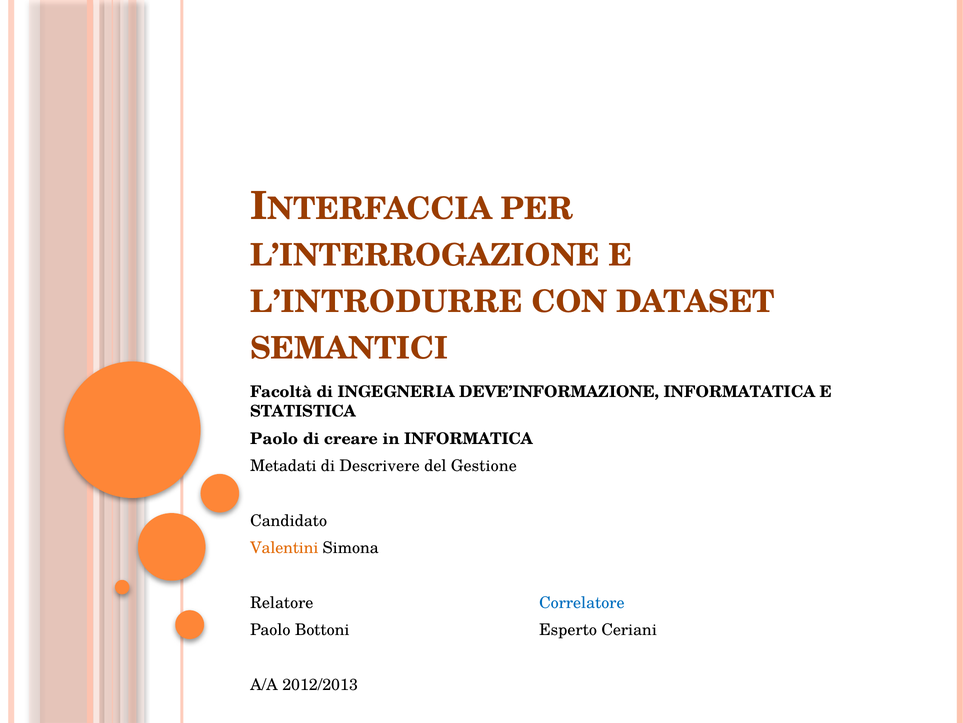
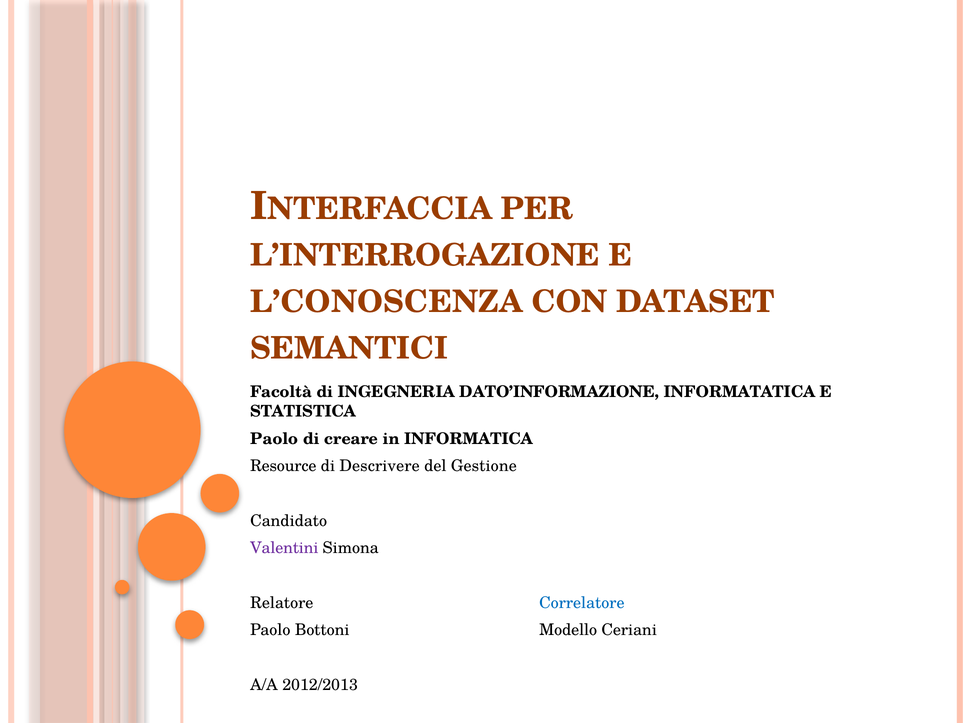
L’INTRODURRE: L’INTRODURRE -> L’CONOSCENZA
DEVE’INFORMAZIONE: DEVE’INFORMAZIONE -> DATO’INFORMAZIONE
Metadati: Metadati -> Resource
Valentini colour: orange -> purple
Esperto: Esperto -> Modello
